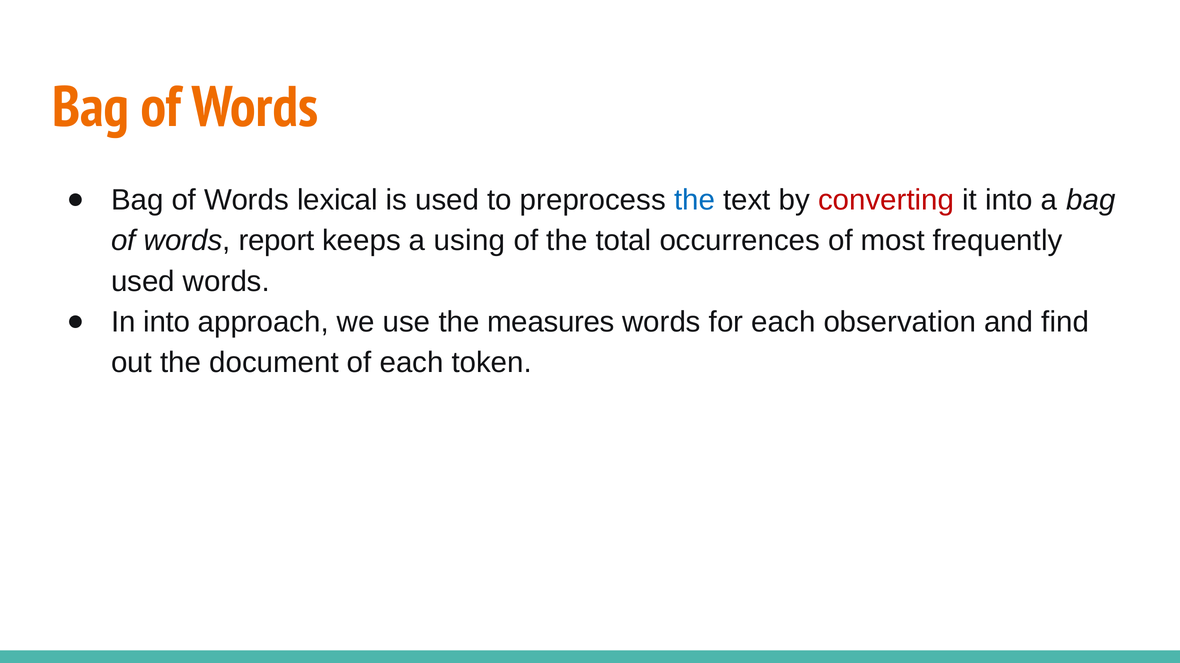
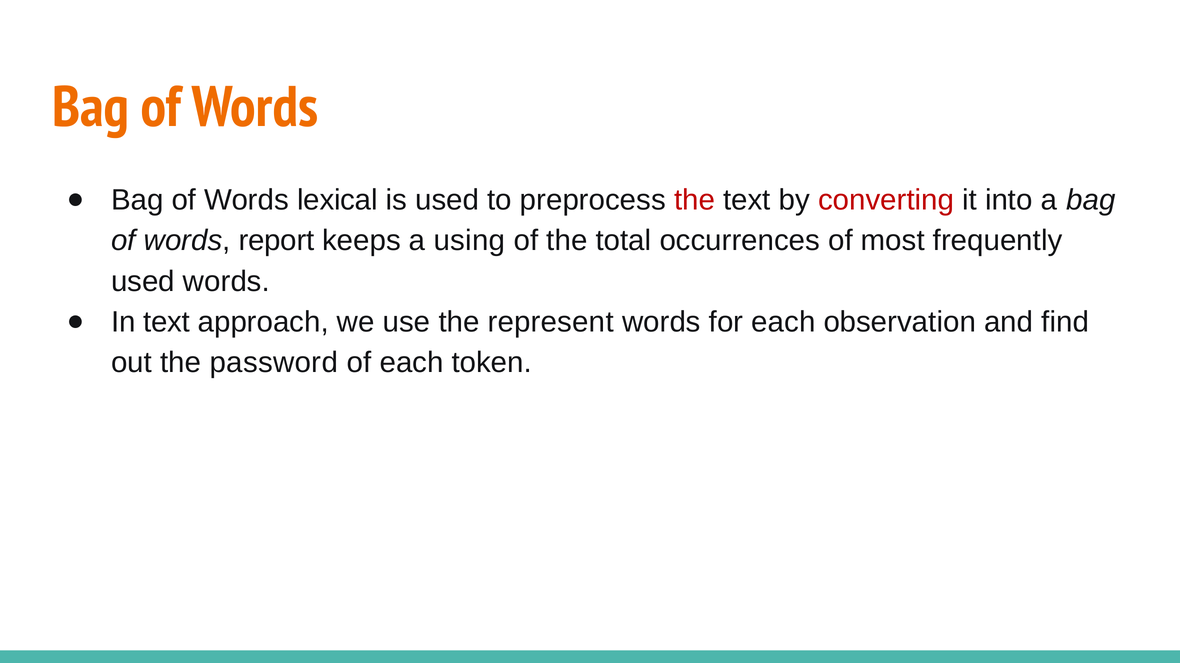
the at (694, 200) colour: blue -> red
In into: into -> text
measures: measures -> represent
document: document -> password
